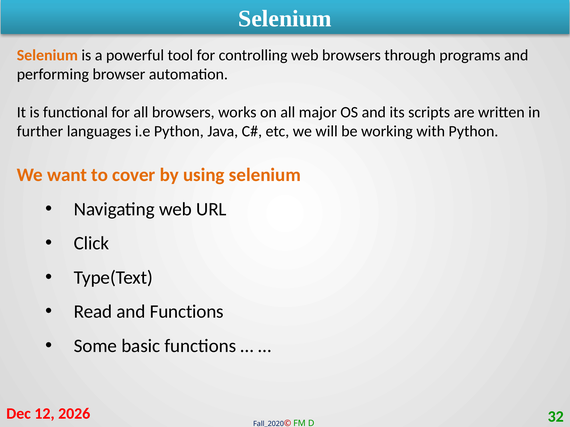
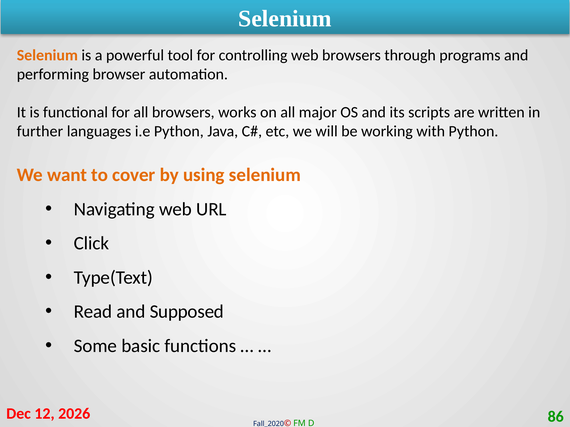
and Functions: Functions -> Supposed
32: 32 -> 86
